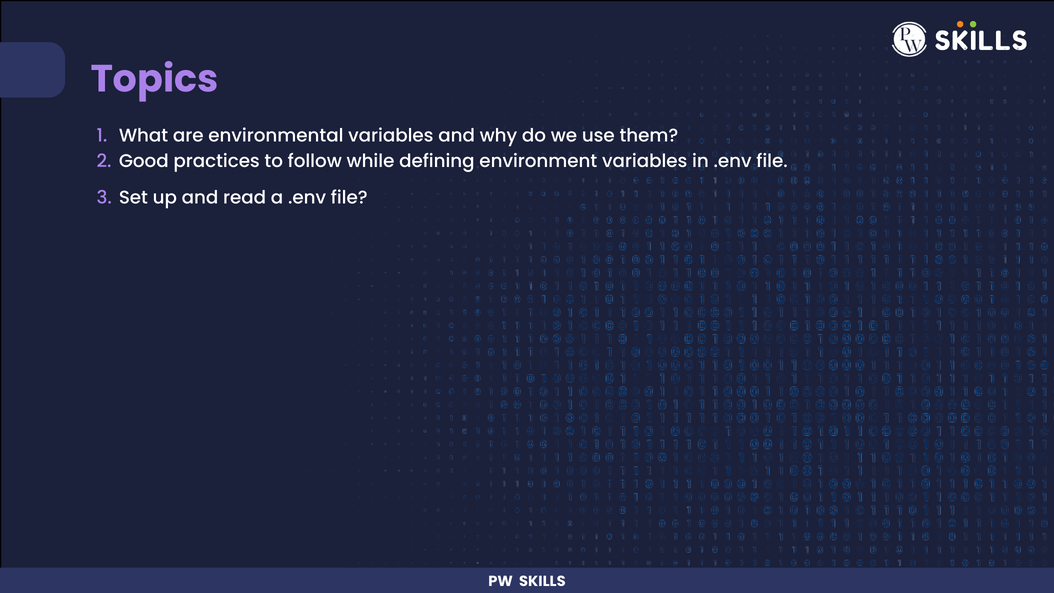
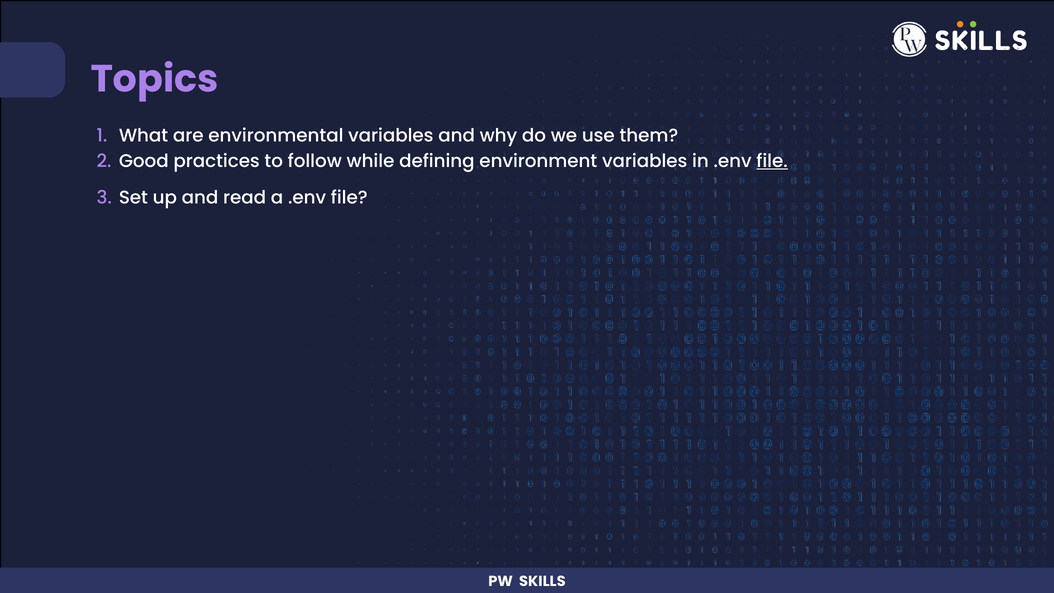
file at (772, 161) underline: none -> present
